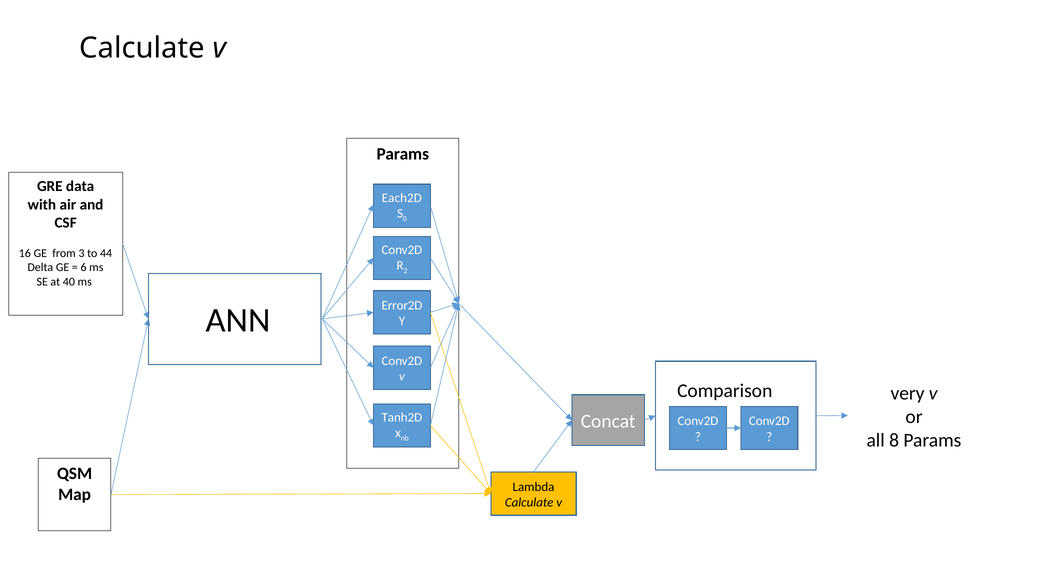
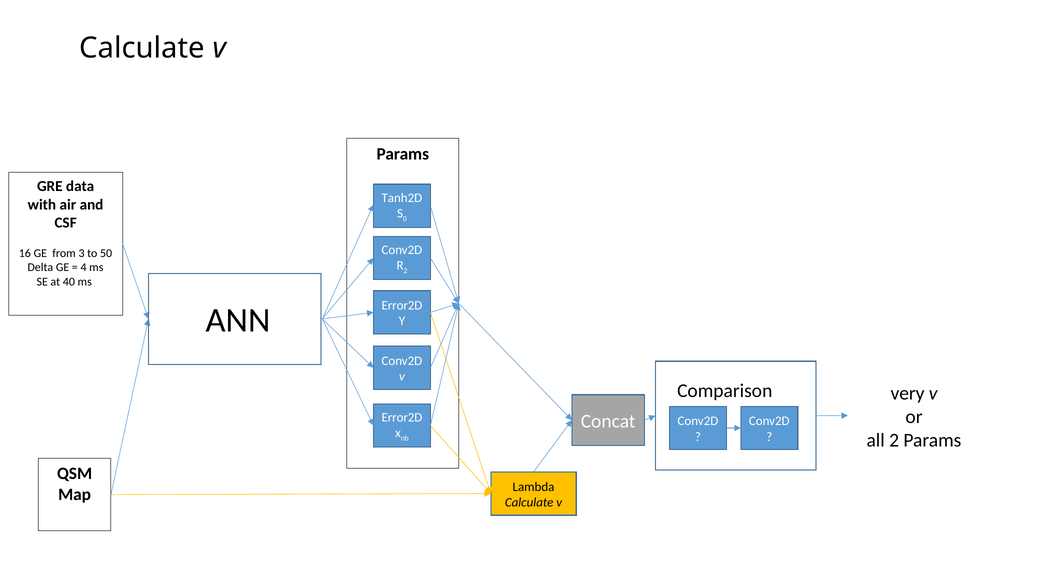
Each2D: Each2D -> Tanh2D
44: 44 -> 50
6: 6 -> 4
Tanh2D at (402, 418): Tanh2D -> Error2D
all 8: 8 -> 2
